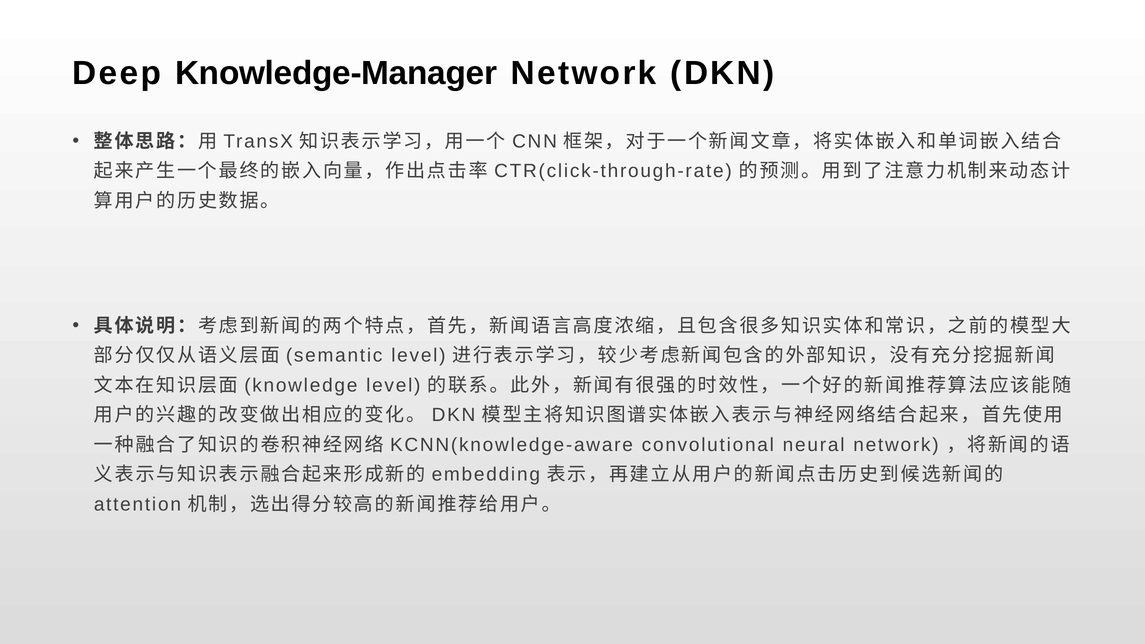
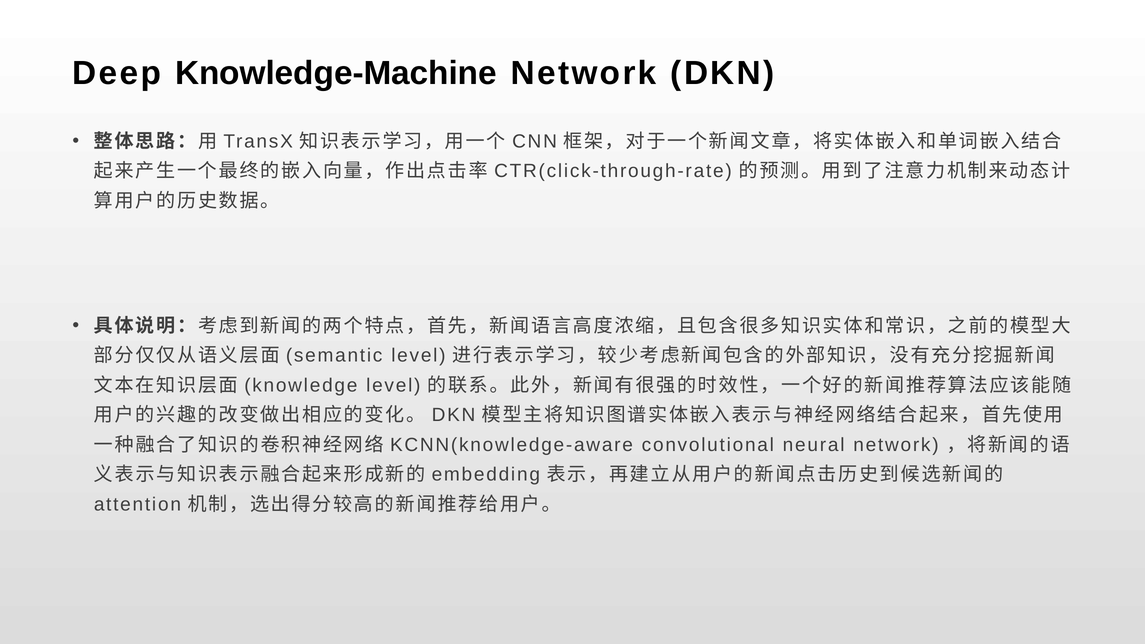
Knowledge-Manager: Knowledge-Manager -> Knowledge-Machine
